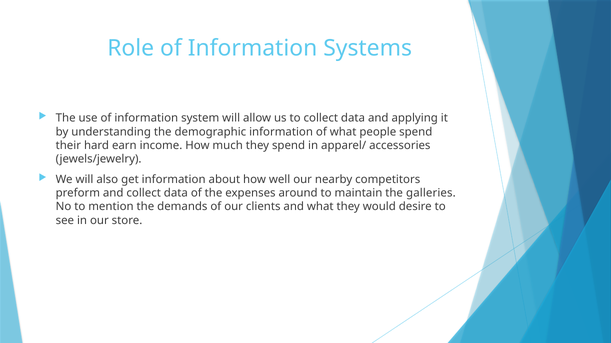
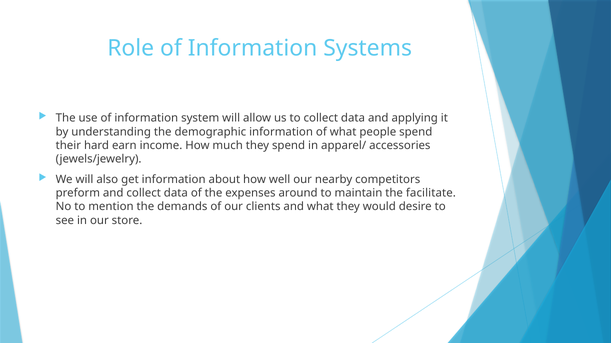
galleries: galleries -> facilitate
